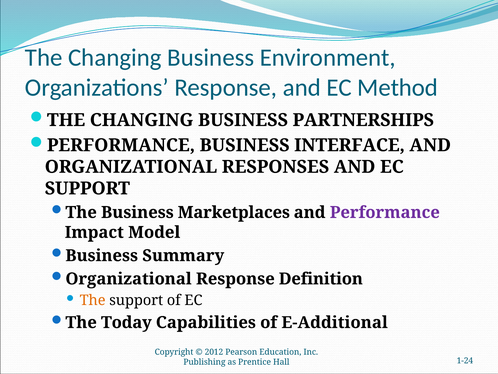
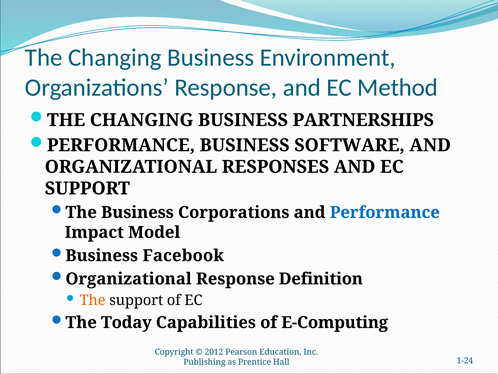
INTERFACE: INTERFACE -> SOFTWARE
Marketplaces: Marketplaces -> Corporations
Performance at (385, 212) colour: purple -> blue
Summary: Summary -> Facebook
E-Additional: E-Additional -> E-Computing
